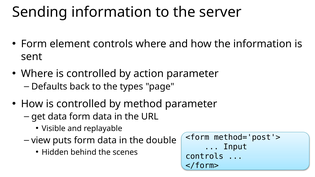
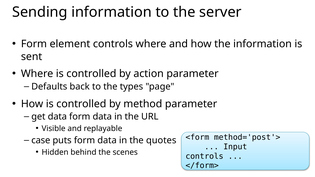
view: view -> case
double: double -> quotes
